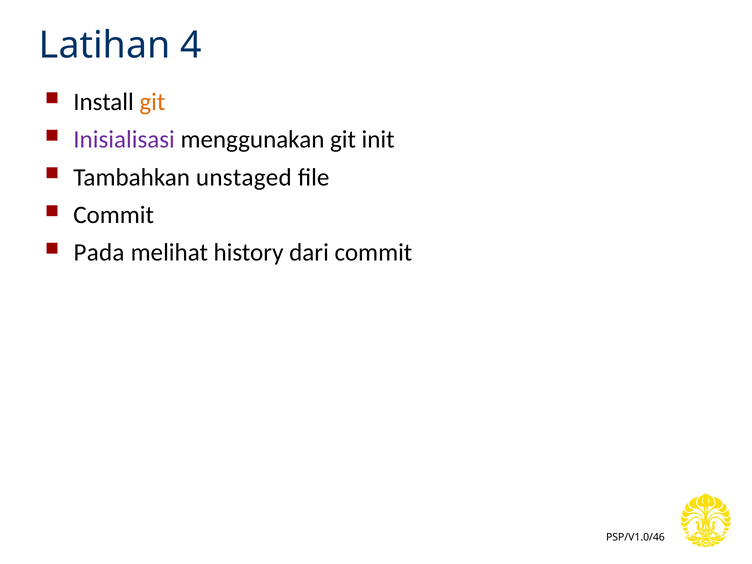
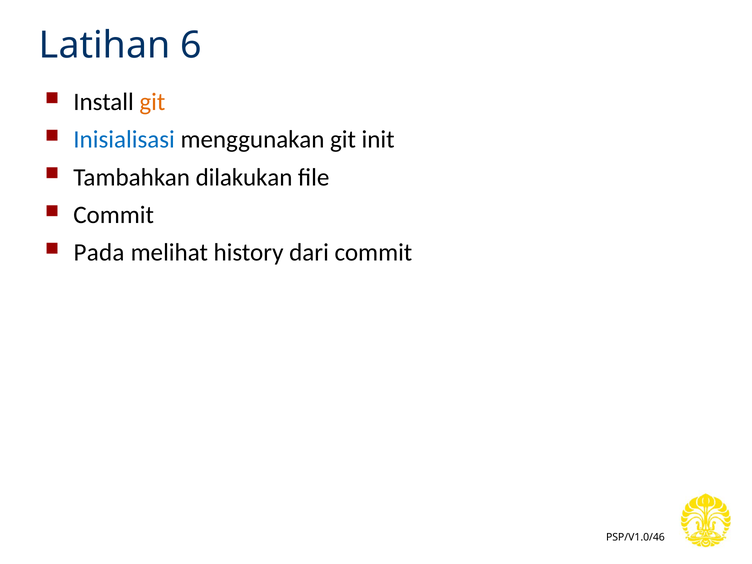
4: 4 -> 6
Inisialisasi colour: purple -> blue
unstaged: unstaged -> dilakukan
